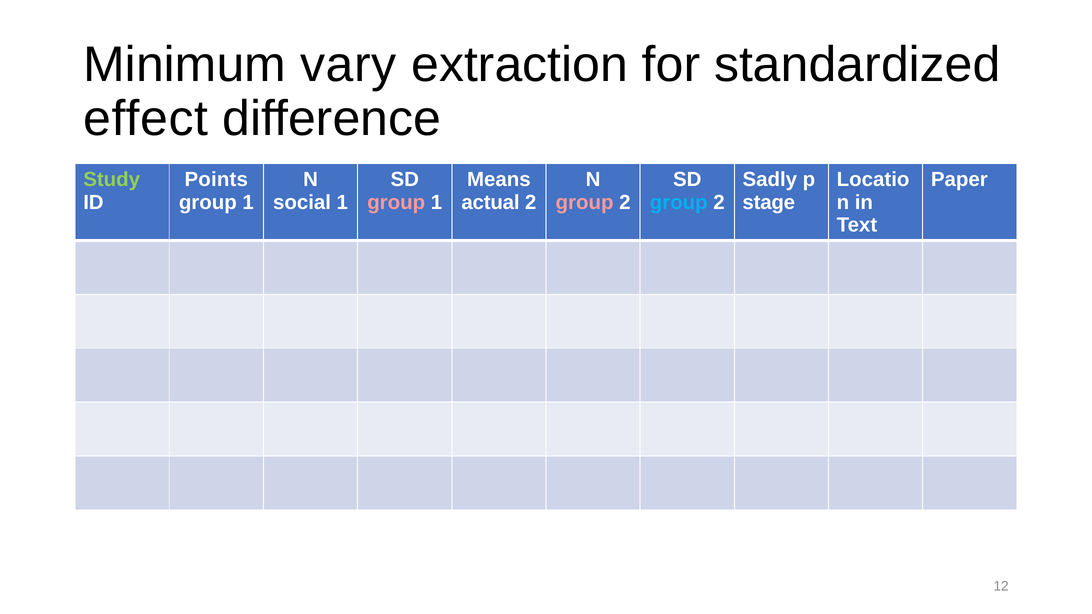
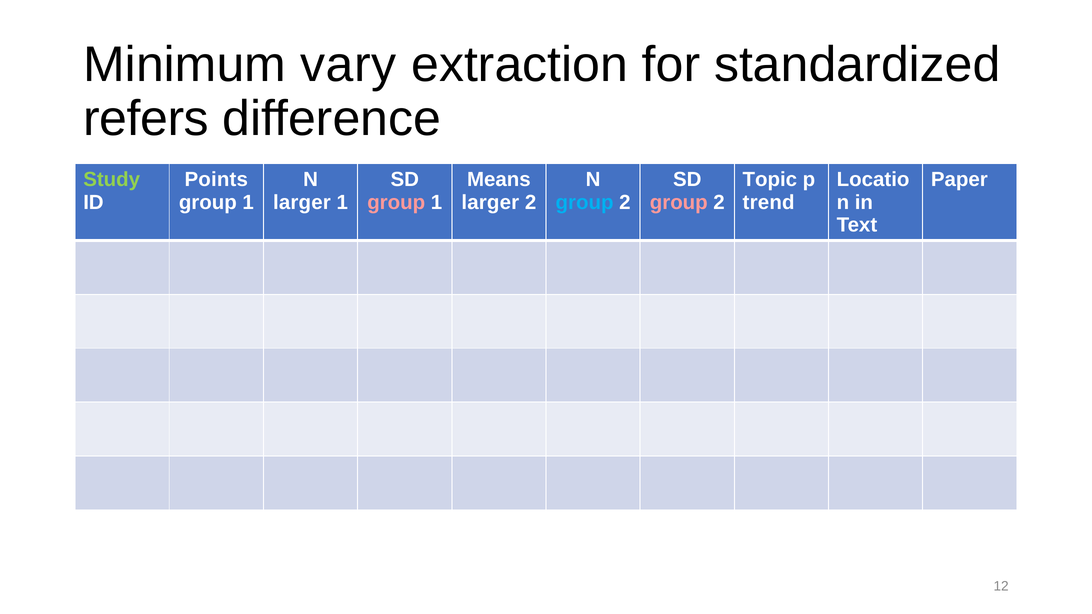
effect: effect -> refers
Sadly: Sadly -> Topic
social at (302, 202): social -> larger
actual at (490, 202): actual -> larger
group at (585, 202) colour: pink -> light blue
group at (679, 202) colour: light blue -> pink
stage: stage -> trend
